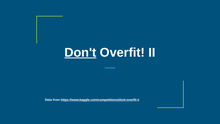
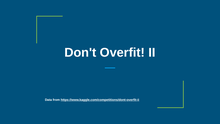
Don't underline: present -> none
